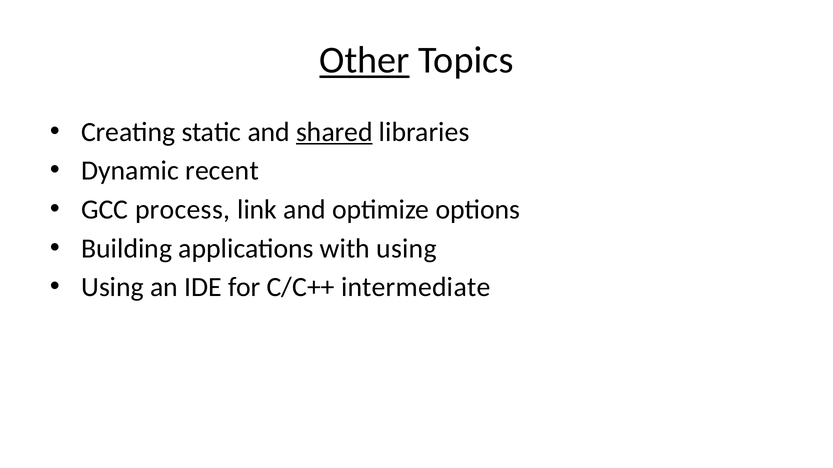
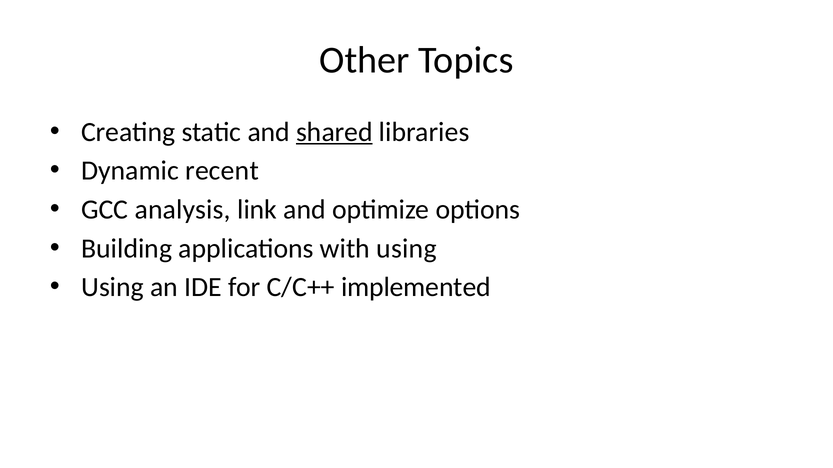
Other underline: present -> none
process: process -> analysis
intermediate: intermediate -> implemented
